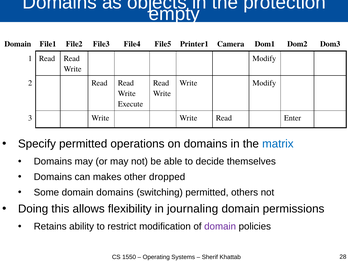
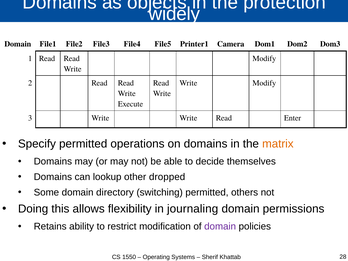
empty: empty -> widely
matrix colour: blue -> orange
makes: makes -> lookup
domain domains: domains -> directory
